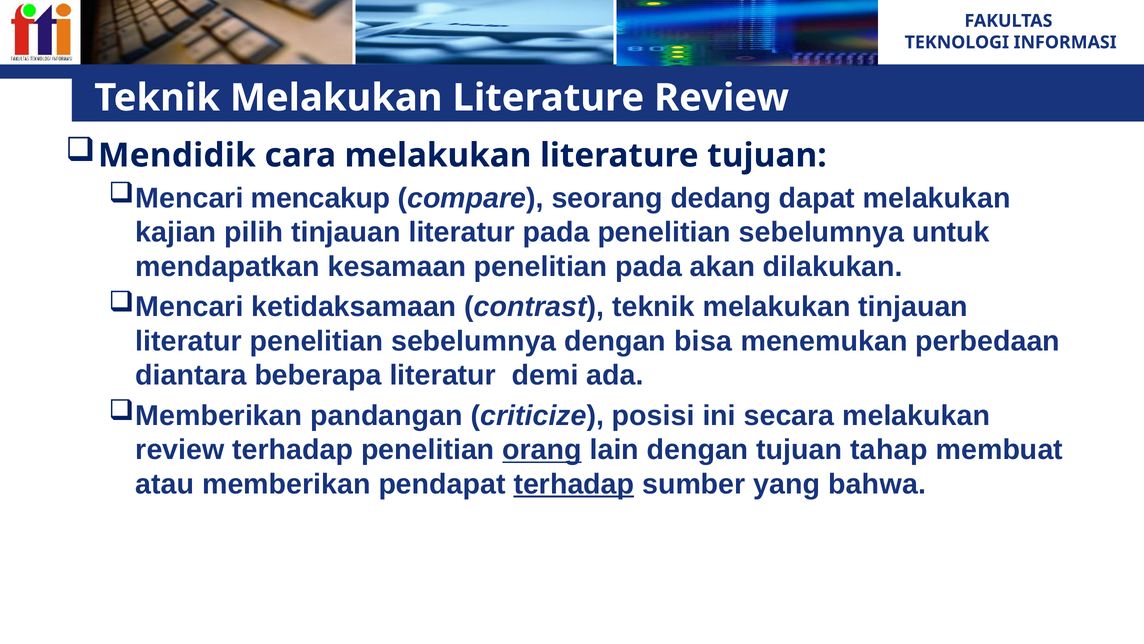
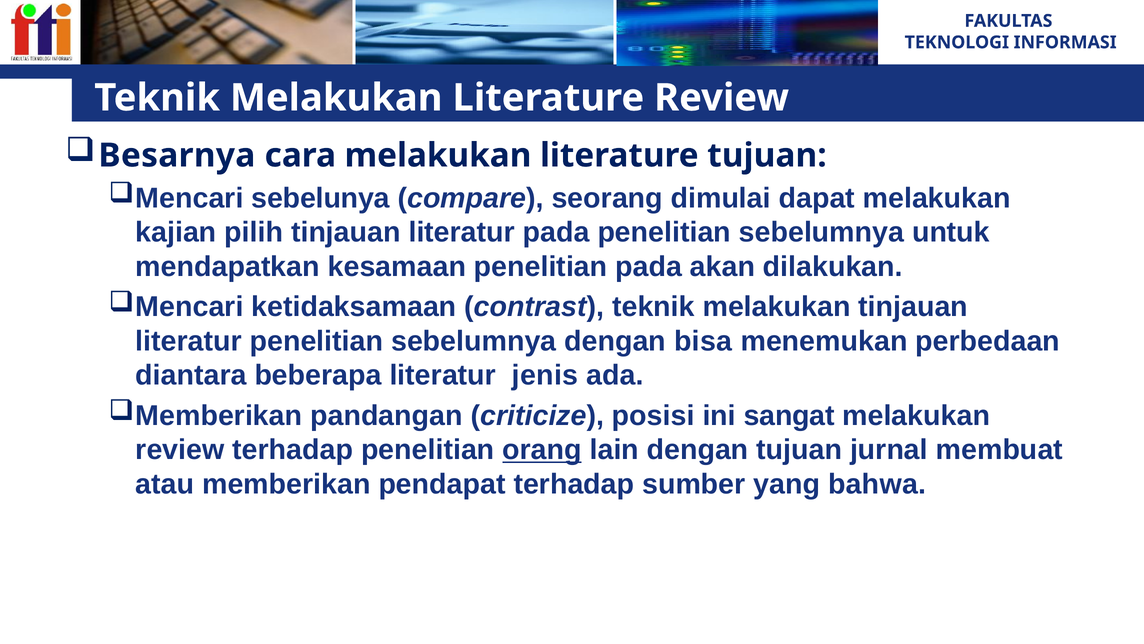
Mendidik: Mendidik -> Besarnya
mencakup: mencakup -> sebelunya
dedang: dedang -> dimulai
demi: demi -> jenis
secara: secara -> sangat
tahap: tahap -> jurnal
terhadap at (574, 484) underline: present -> none
